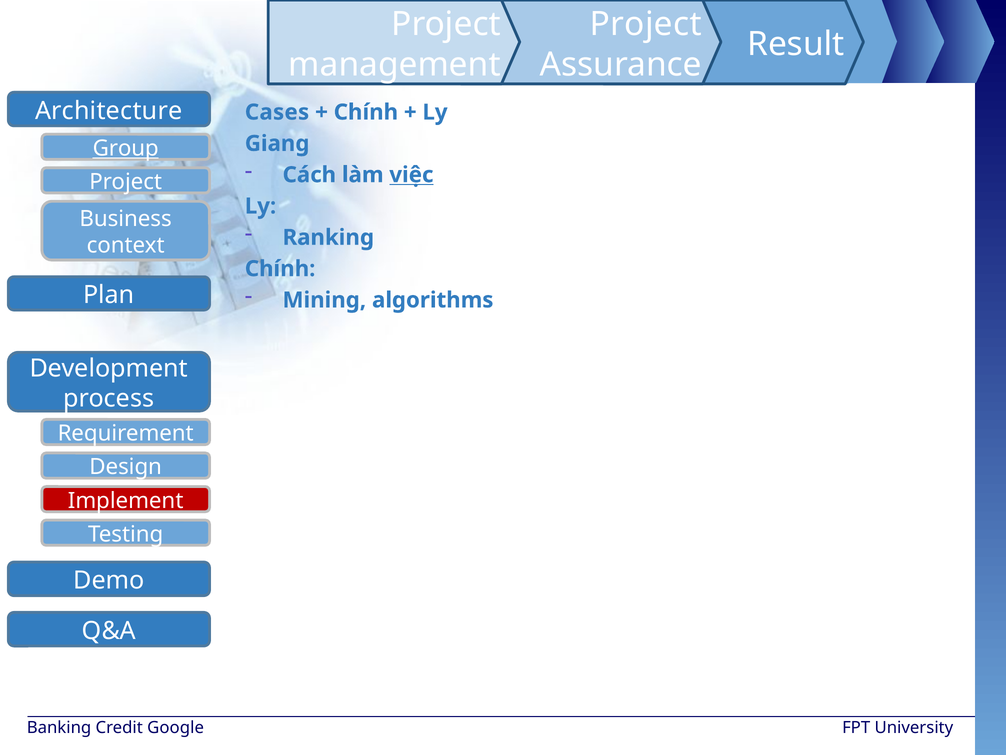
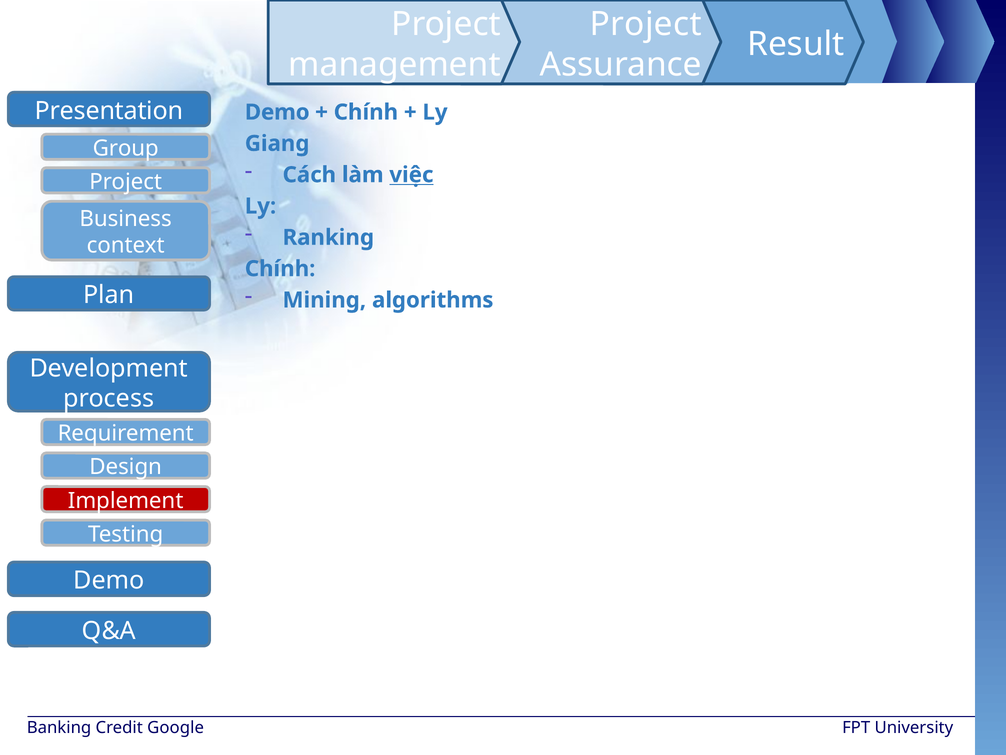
Architecture: Architecture -> Presentation
Cases at (277, 112): Cases -> Demo
Group underline: present -> none
